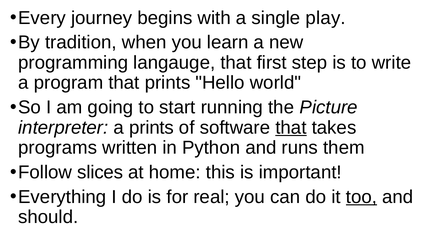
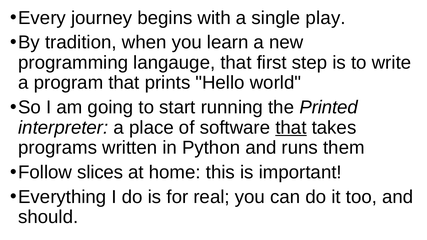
Picture: Picture -> Printed
a prints: prints -> place
too underline: present -> none
